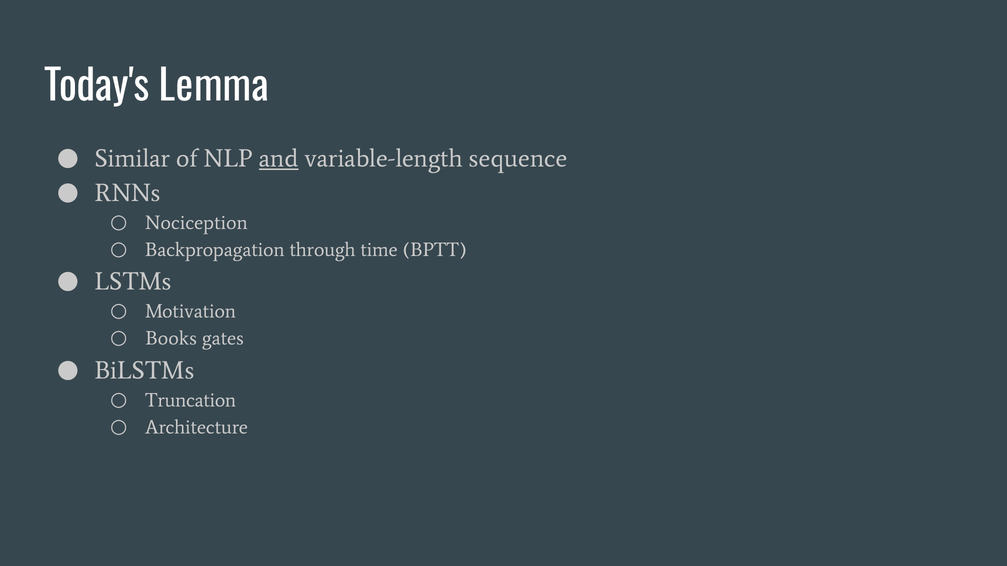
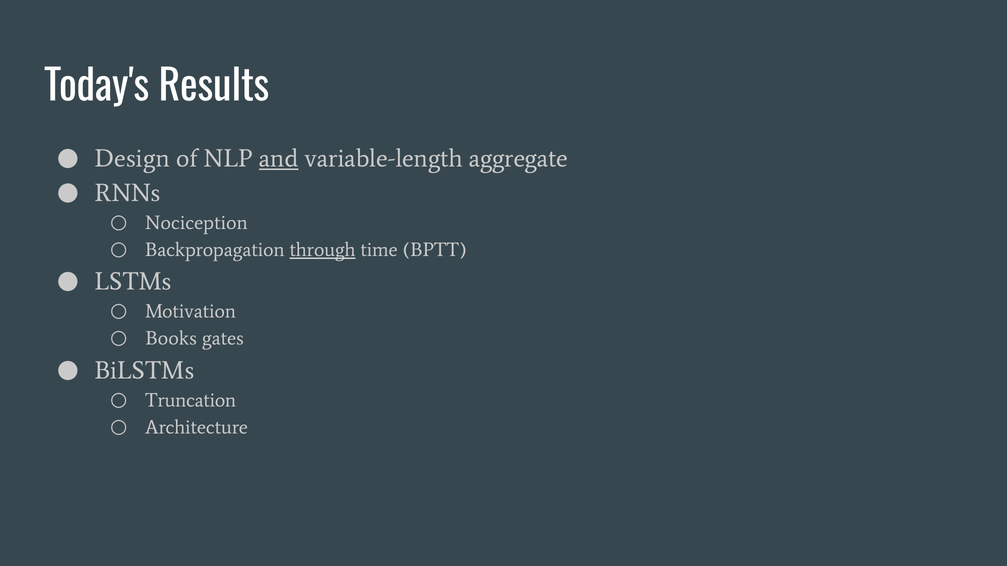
Lemma: Lemma -> Results
Similar: Similar -> Design
sequence: sequence -> aggregate
through underline: none -> present
